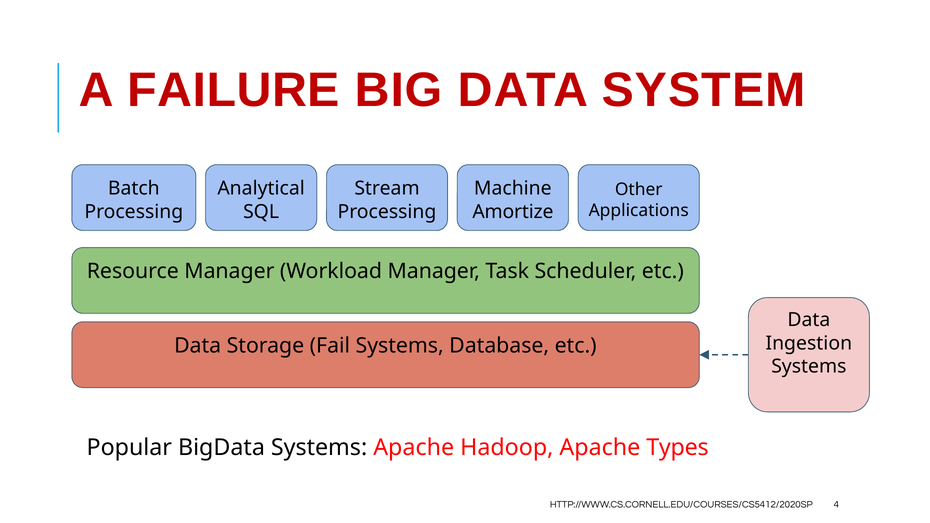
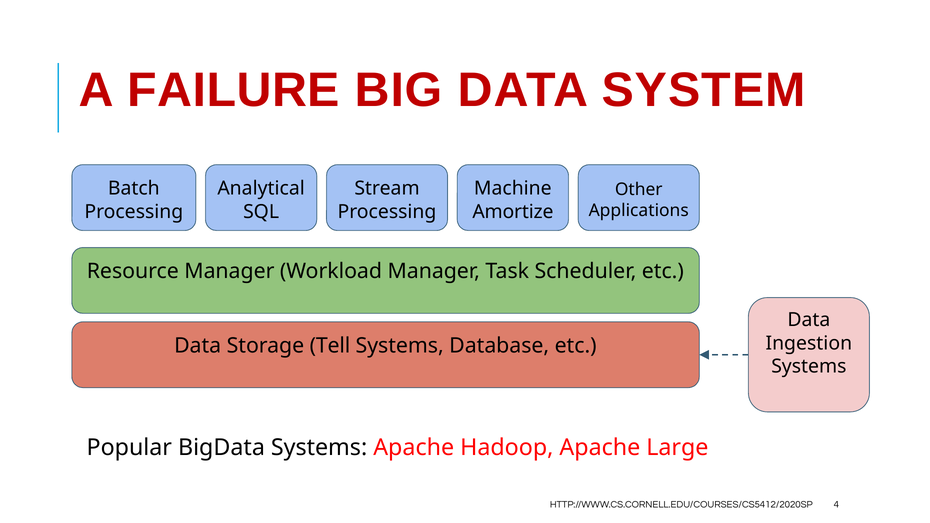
Fail: Fail -> Tell
Types: Types -> Large
